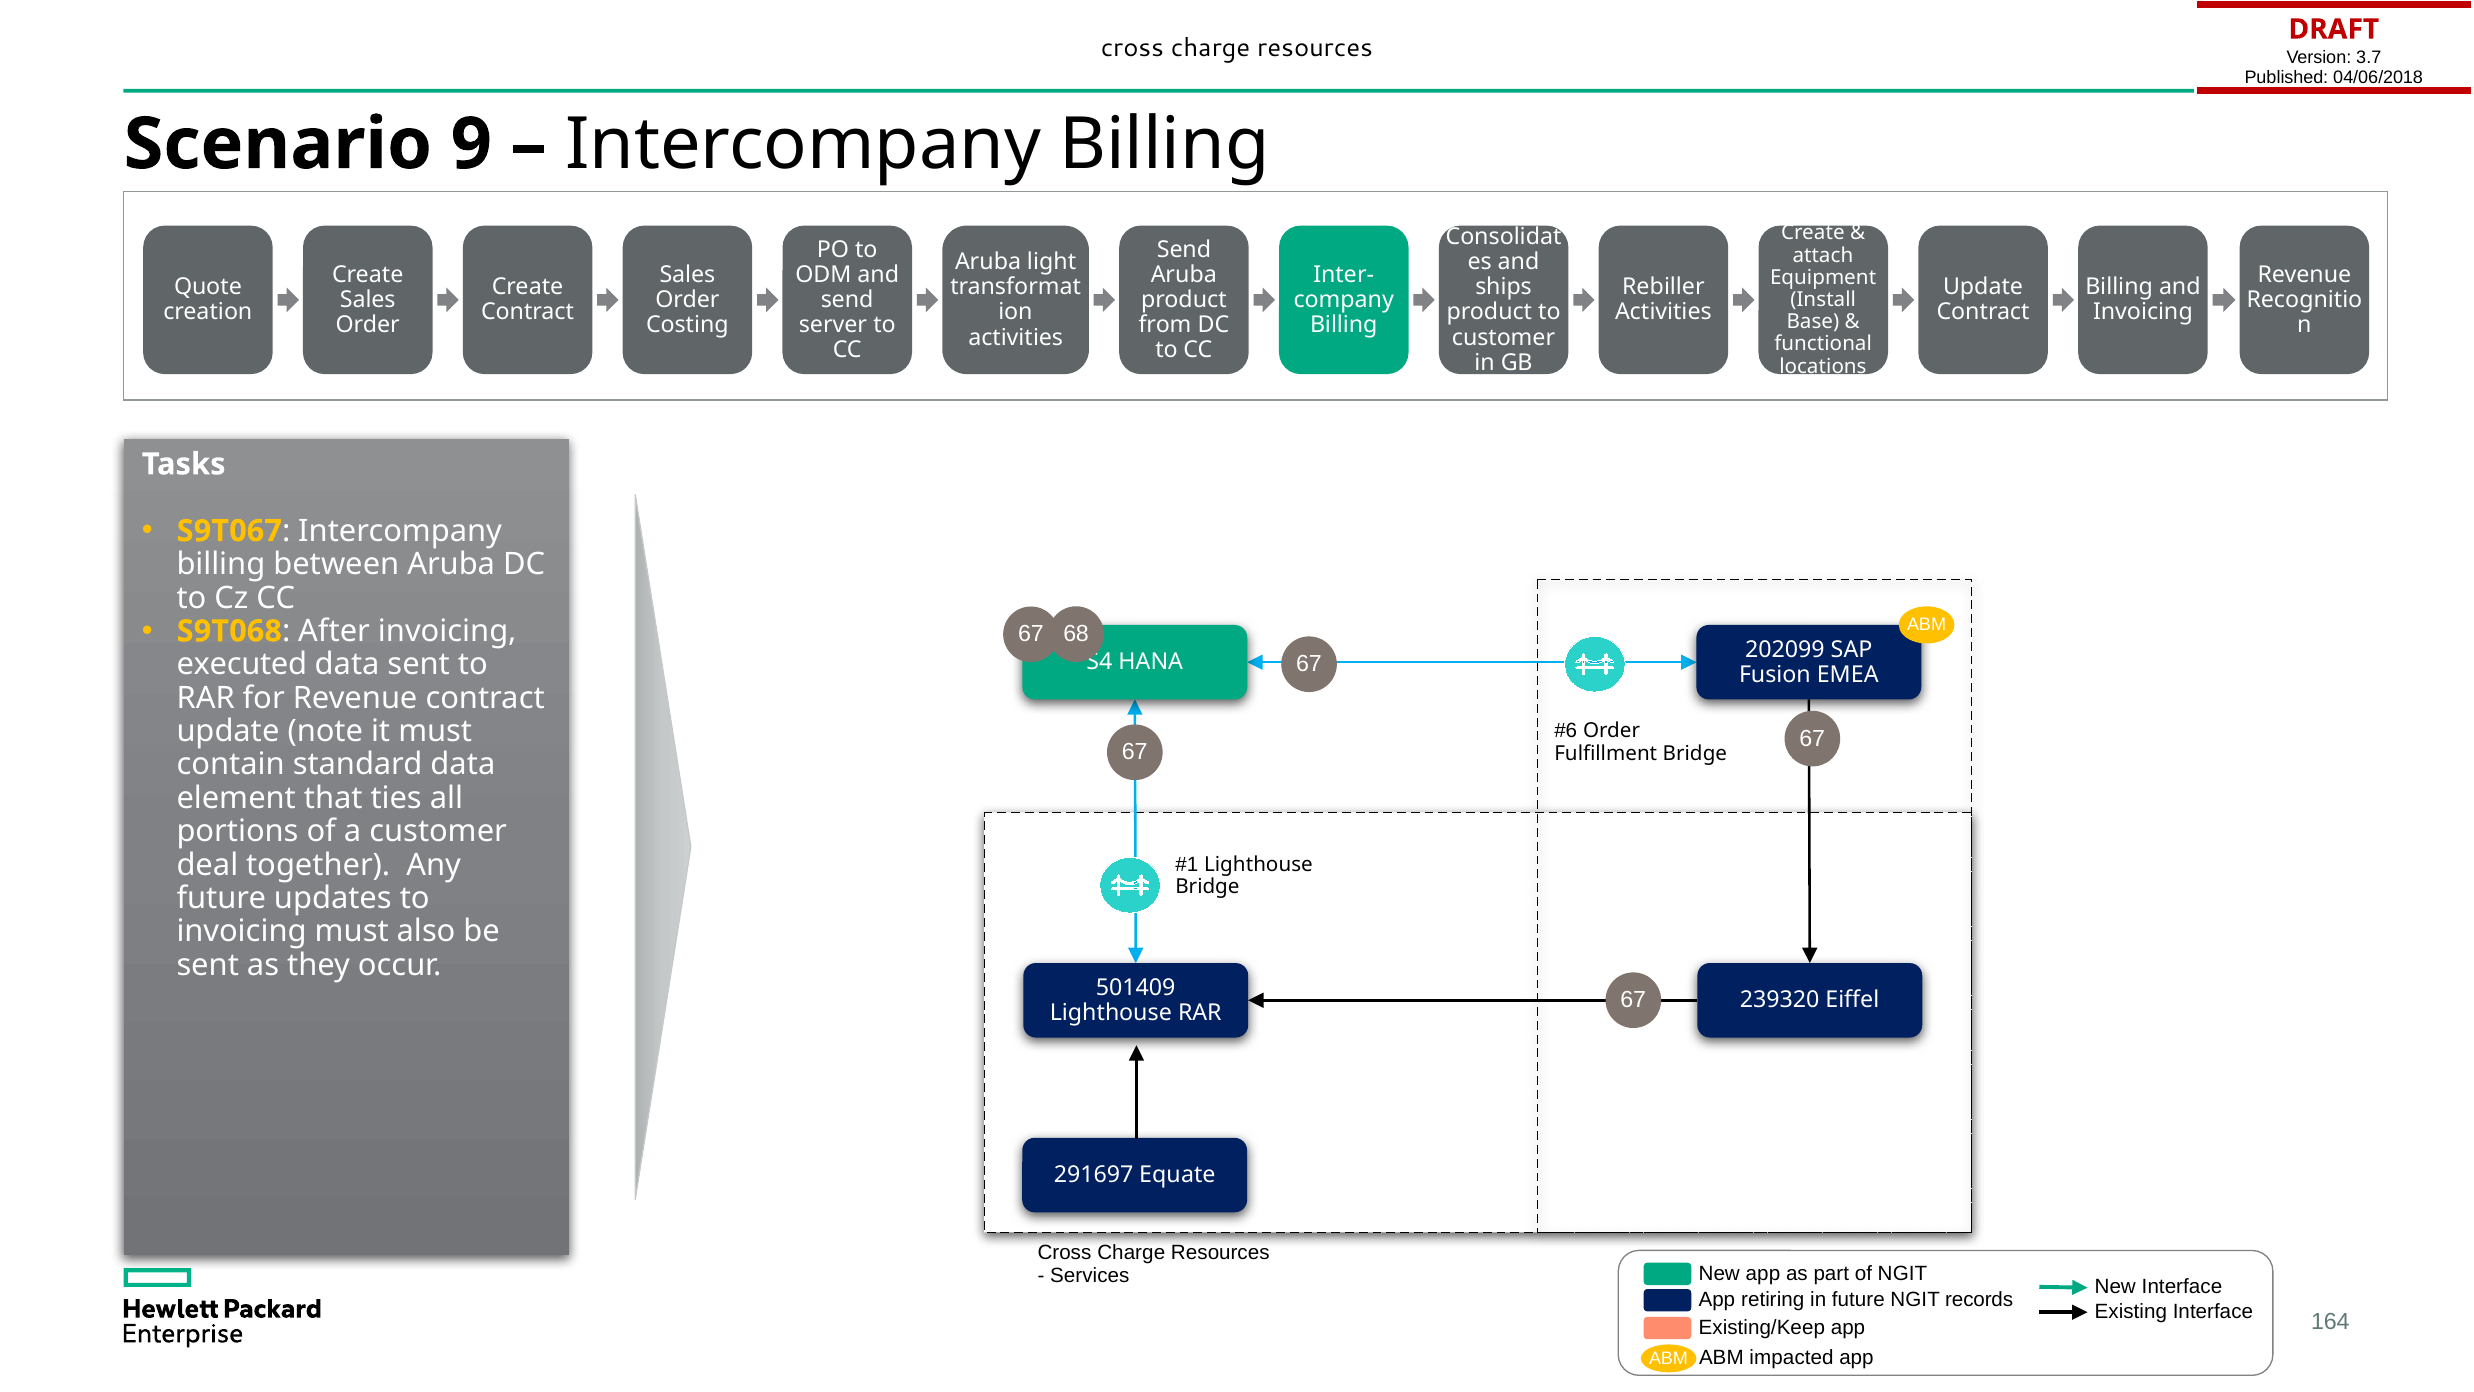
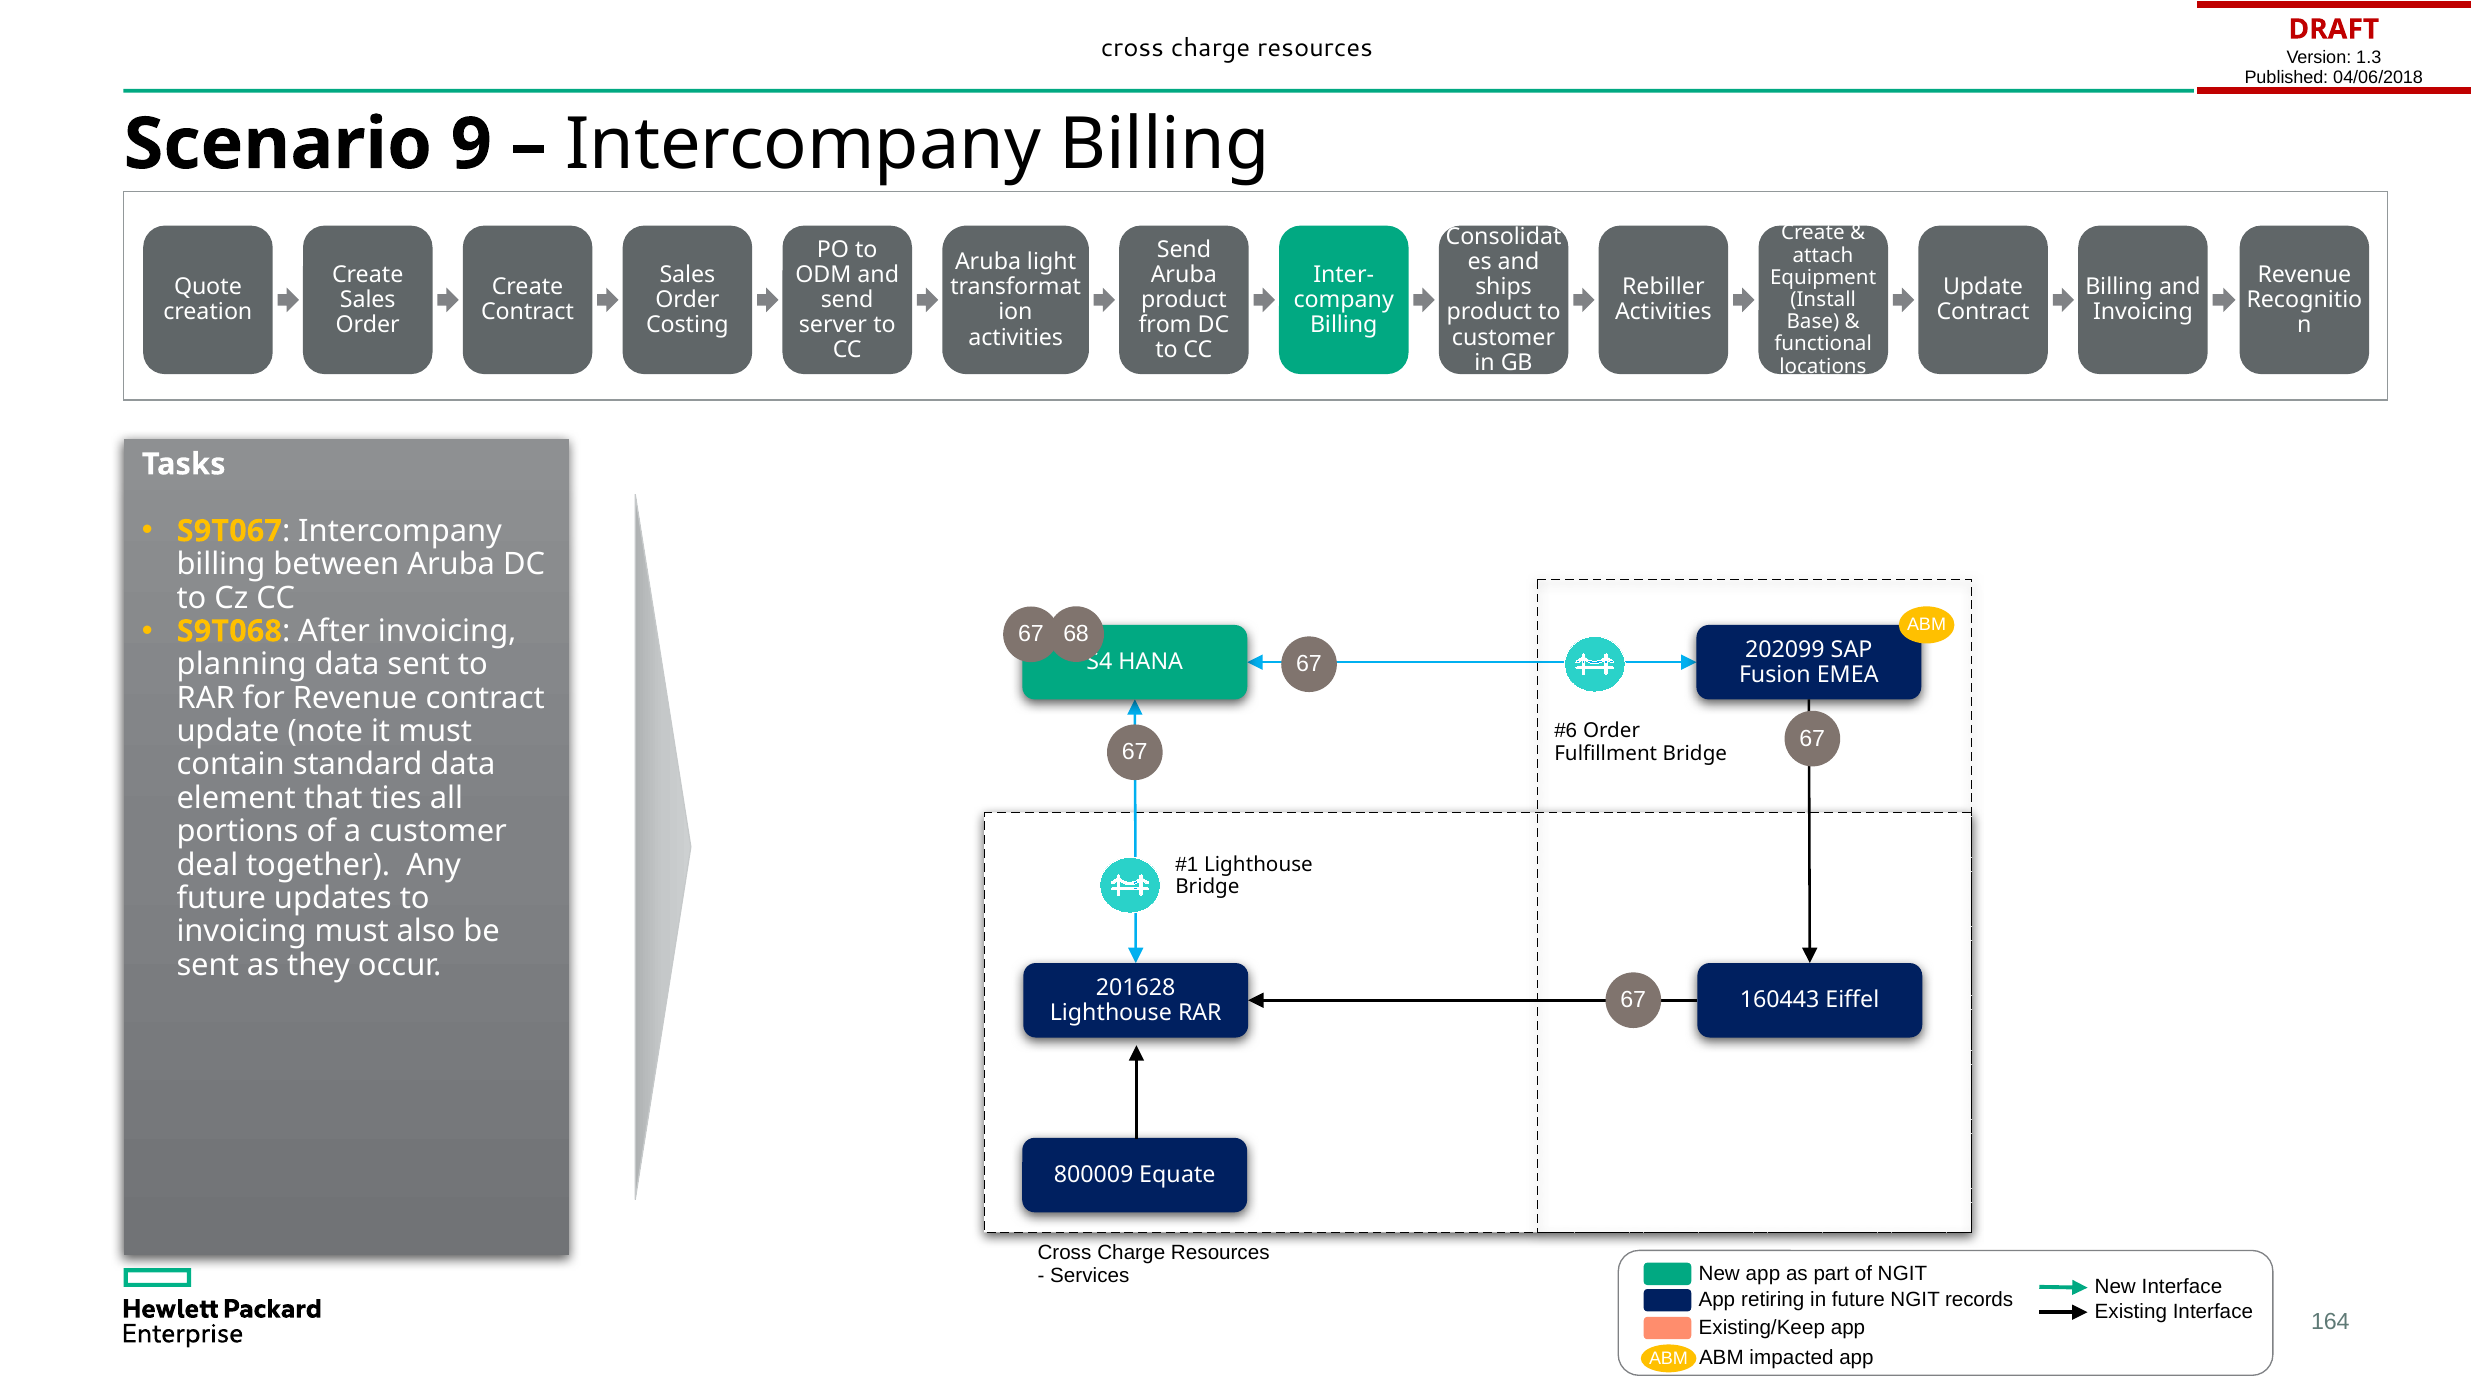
3.7: 3.7 -> 1.3
executed: executed -> planning
501409: 501409 -> 201628
239320: 239320 -> 160443
291697: 291697 -> 800009
